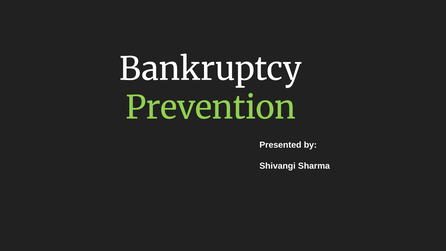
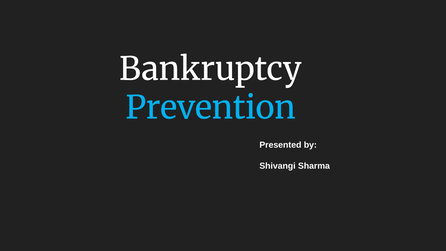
Prevention colour: light green -> light blue
